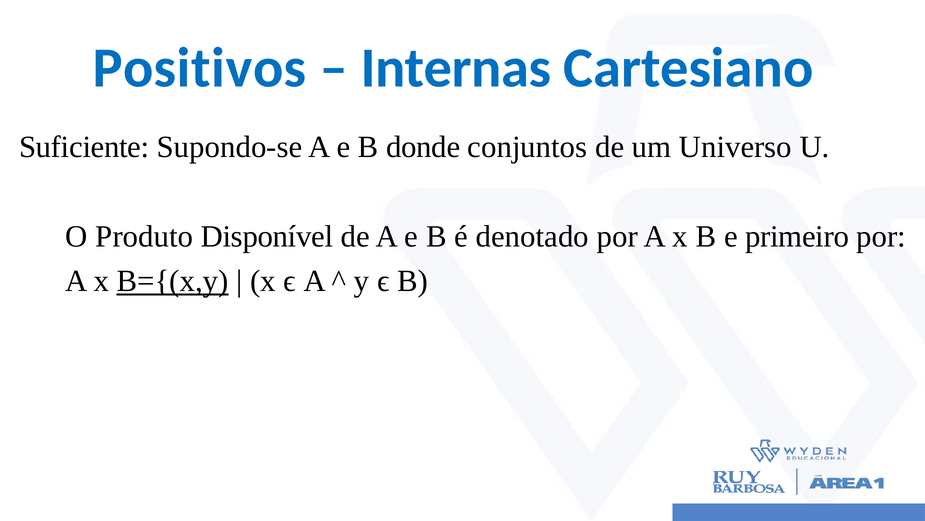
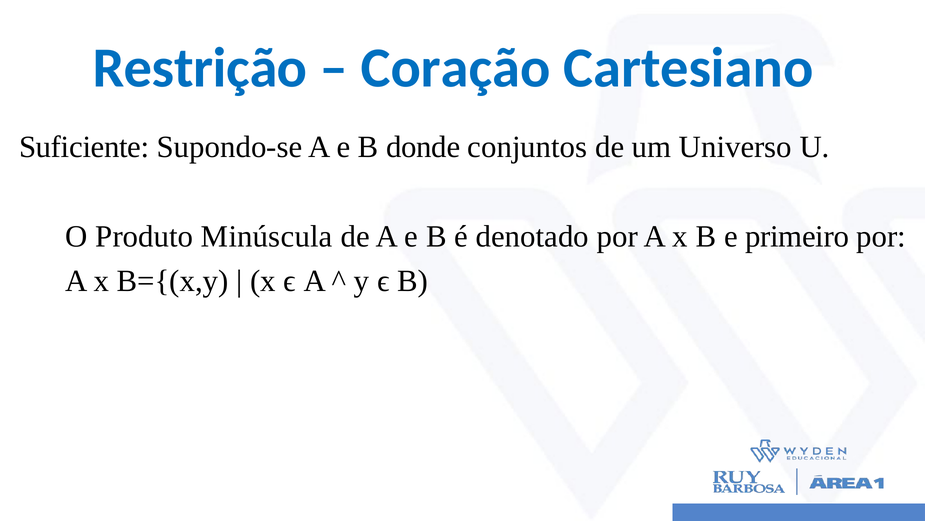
Positivos: Positivos -> Restrição
Internas: Internas -> Coração
Disponível: Disponível -> Minúscula
B={(x,y underline: present -> none
